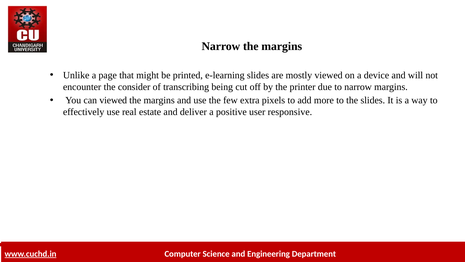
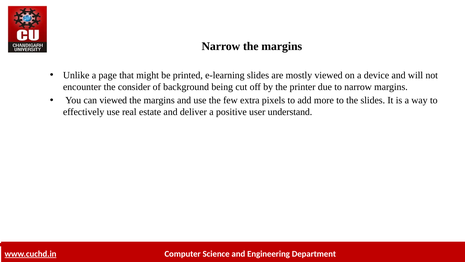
transcribing: transcribing -> background
responsive: responsive -> understand
